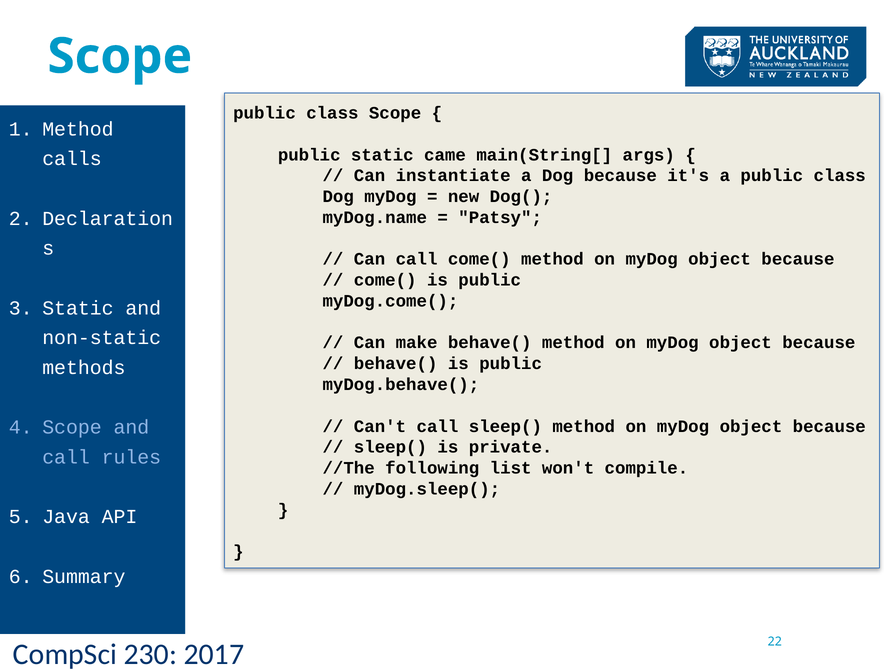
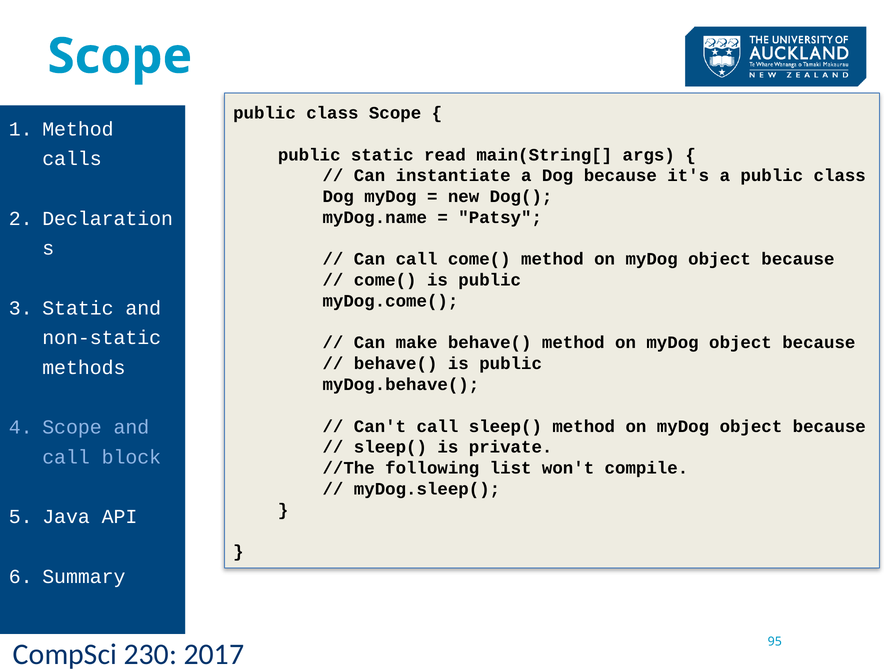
came: came -> read
rules: rules -> block
22: 22 -> 95
